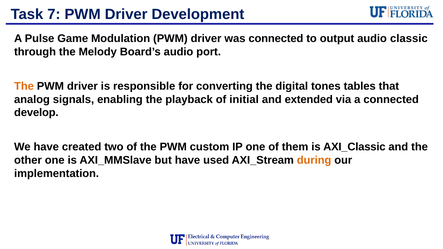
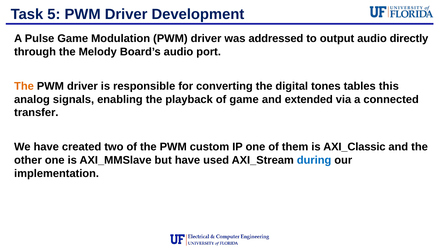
7: 7 -> 5
was connected: connected -> addressed
classic: classic -> directly
that: that -> this
of initial: initial -> game
develop: develop -> transfer
during colour: orange -> blue
